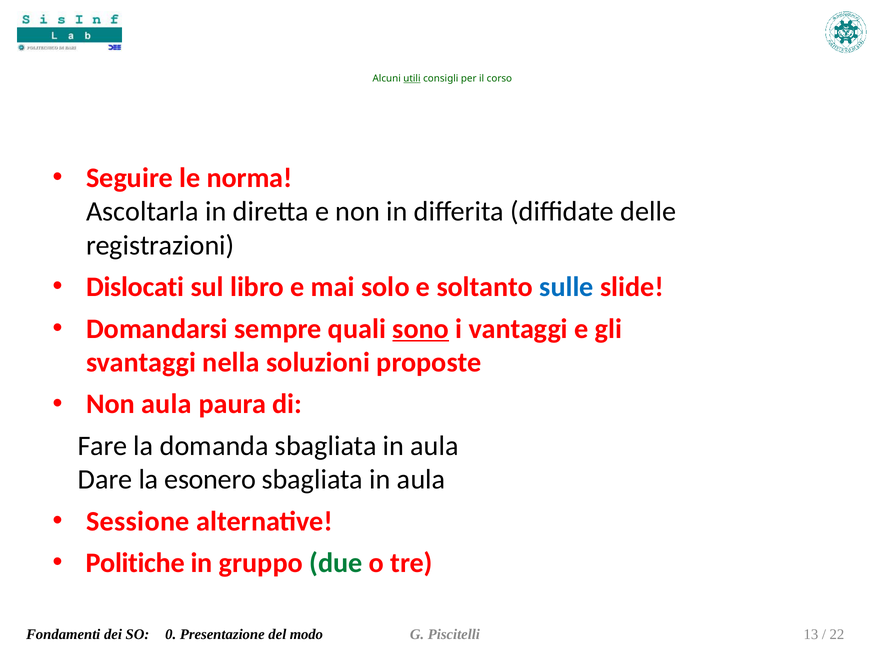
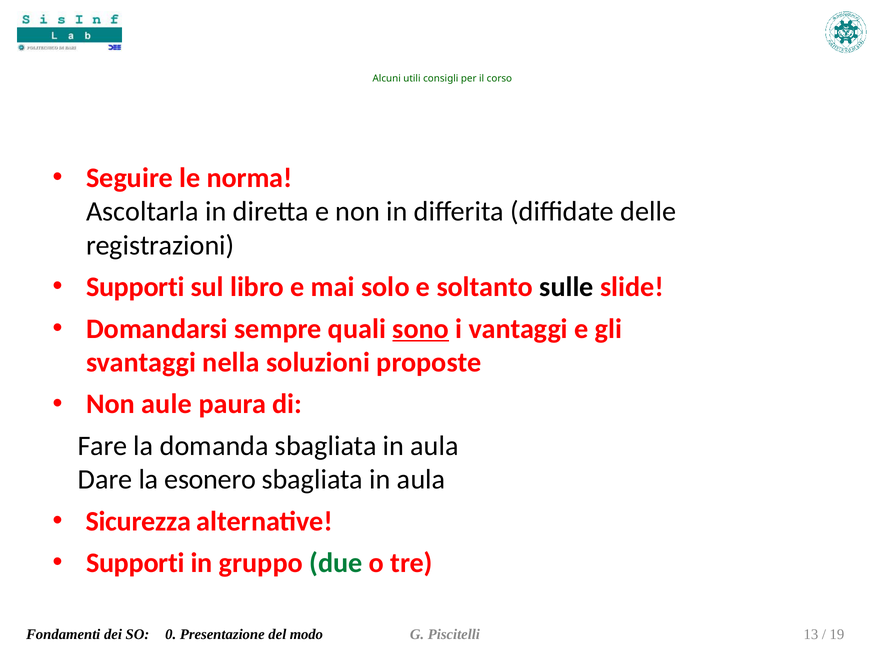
utili underline: present -> none
Dislocati at (135, 287): Dislocati -> Supporti
sulle colour: blue -> black
Non aula: aula -> aule
Sessione: Sessione -> Sicurezza
Politiche at (135, 563): Politiche -> Supporti
22: 22 -> 19
